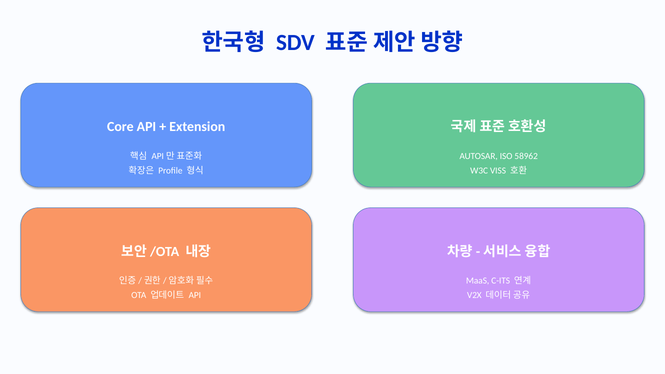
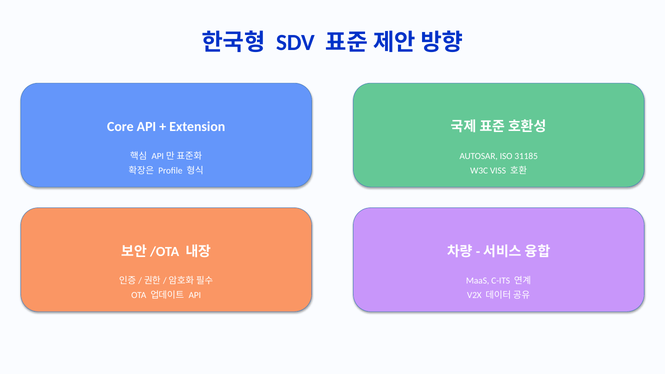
58962: 58962 -> 31185
